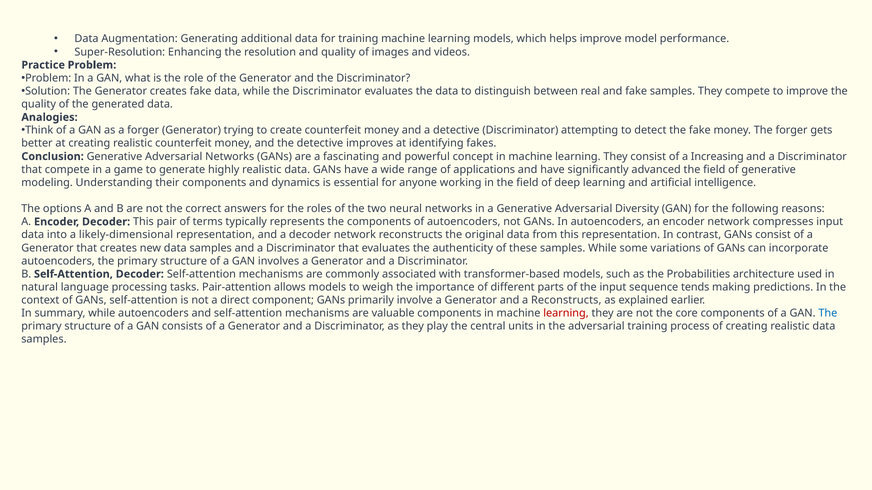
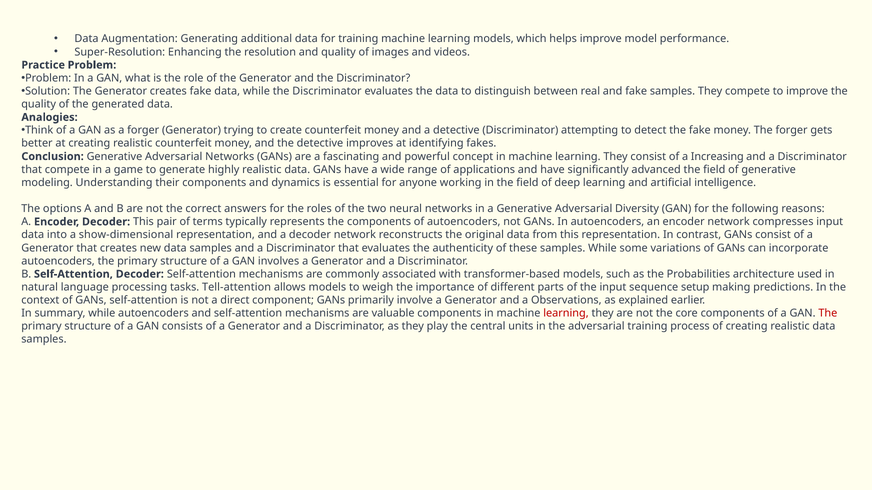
likely-dimensional: likely-dimensional -> show-dimensional
Pair-attention: Pair-attention -> Tell-attention
tends: tends -> setup
a Reconstructs: Reconstructs -> Observations
The at (828, 314) colour: blue -> red
